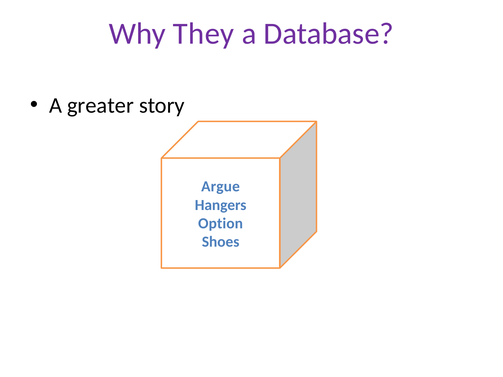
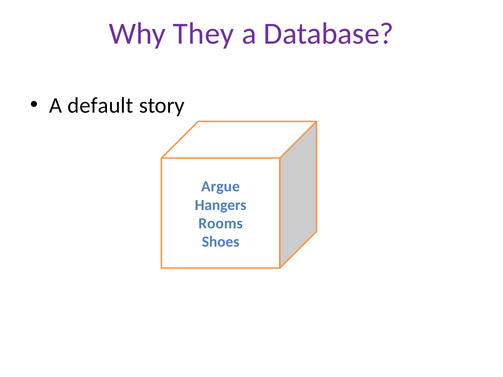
greater: greater -> default
Option: Option -> Rooms
